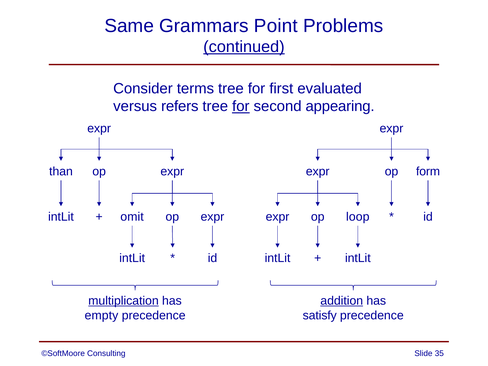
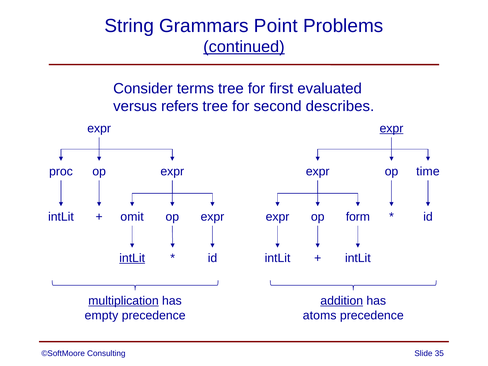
Same: Same -> String
for at (241, 106) underline: present -> none
appearing: appearing -> describes
expr at (391, 129) underline: none -> present
than: than -> proc
form: form -> time
loop: loop -> form
intLit at (132, 258) underline: none -> present
satisfy: satisfy -> atoms
